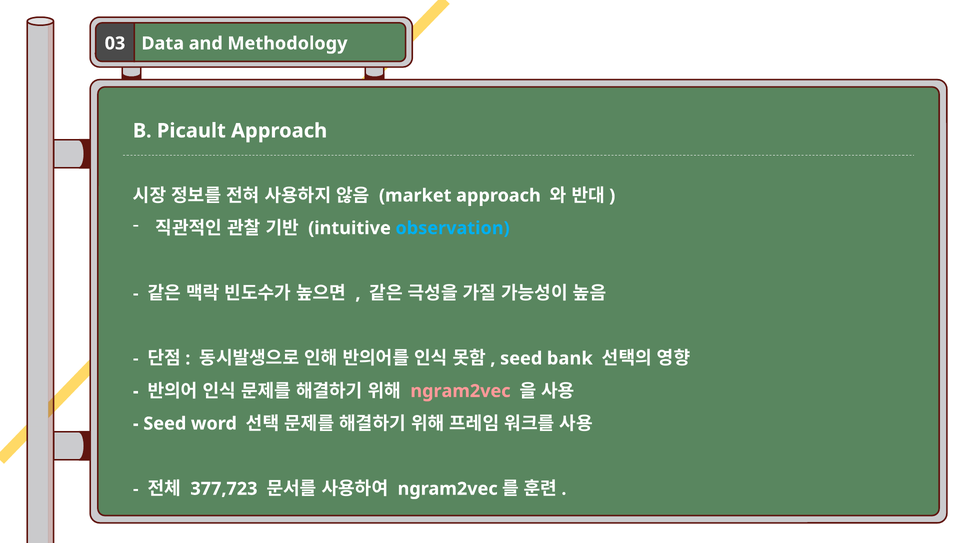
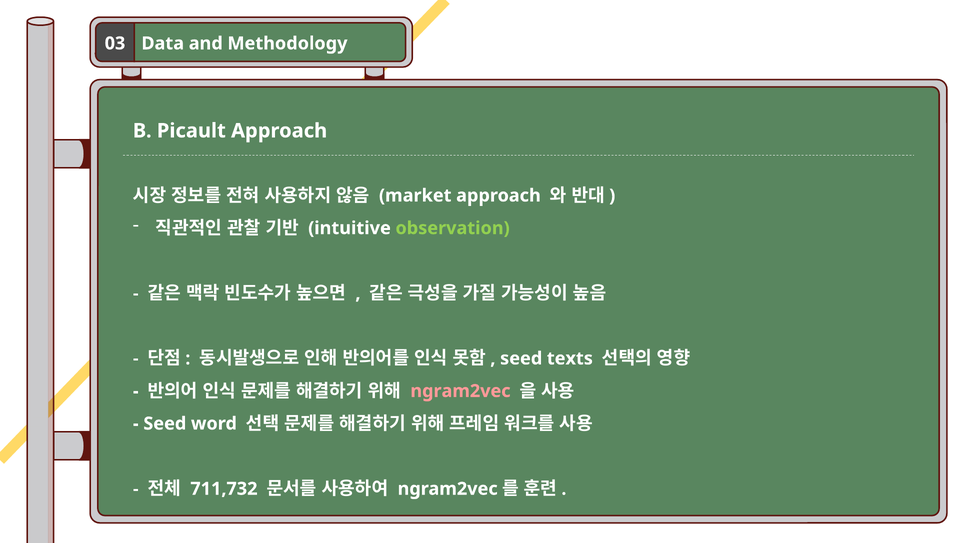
observation colour: light blue -> light green
bank: bank -> texts
377,723: 377,723 -> 711,732
